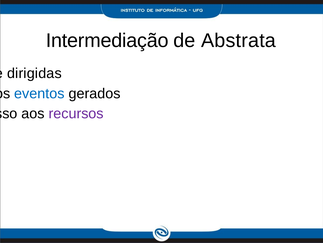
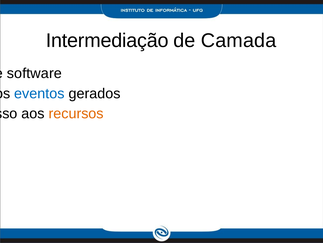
Abstrata: Abstrata -> Camada
dirigidas: dirigidas -> software
recursos colour: purple -> orange
